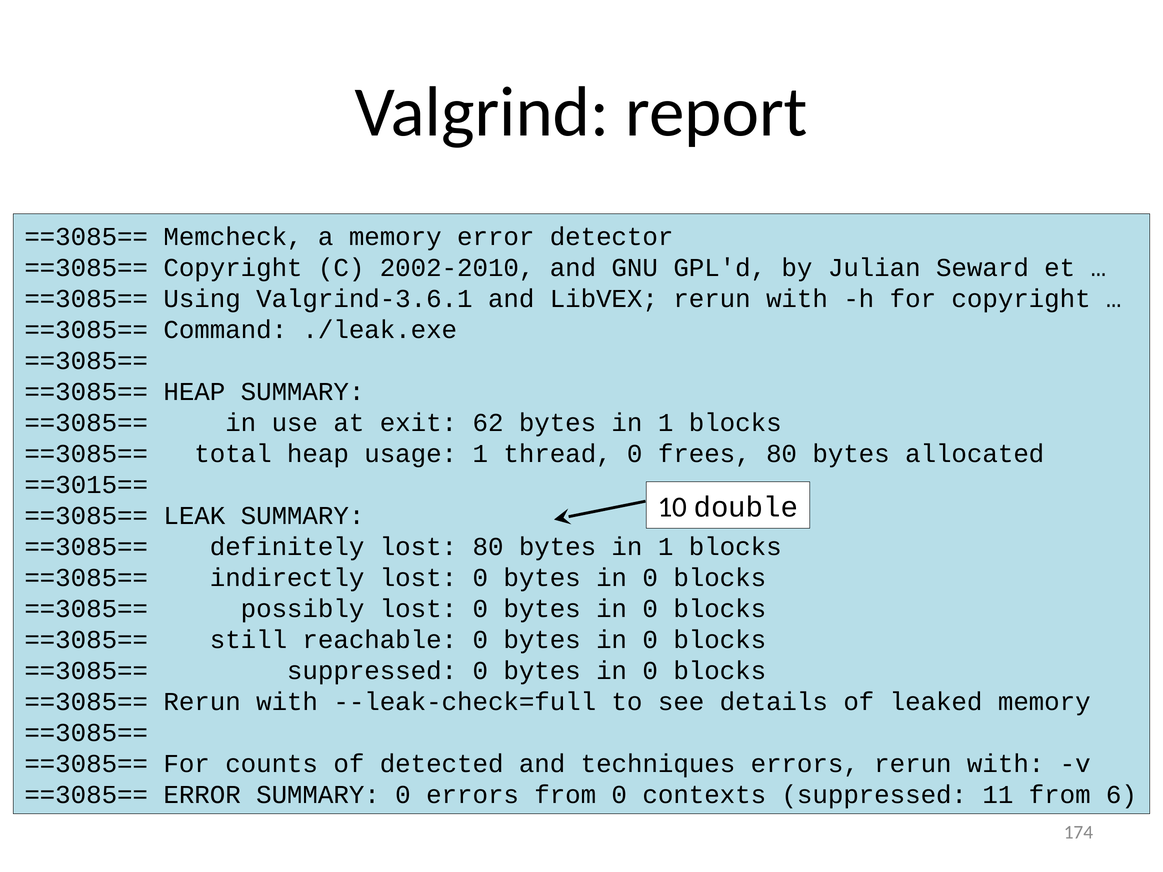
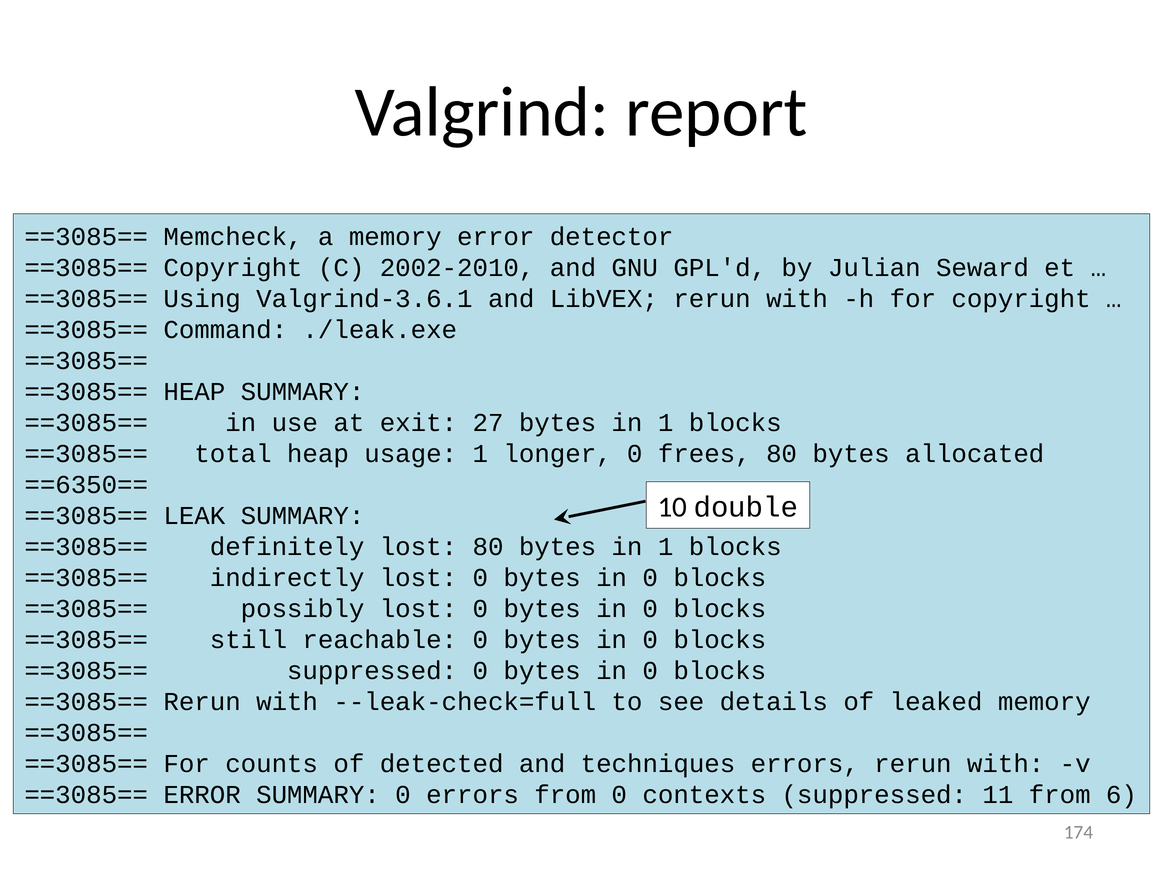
62: 62 -> 27
thread: thread -> longer
==3015==: ==3015== -> ==6350==
